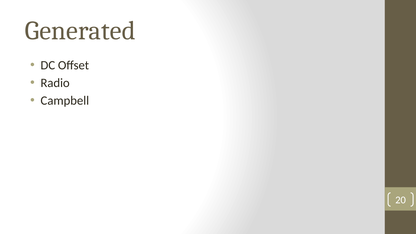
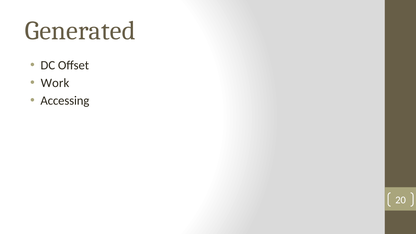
Radio: Radio -> Work
Campbell: Campbell -> Accessing
